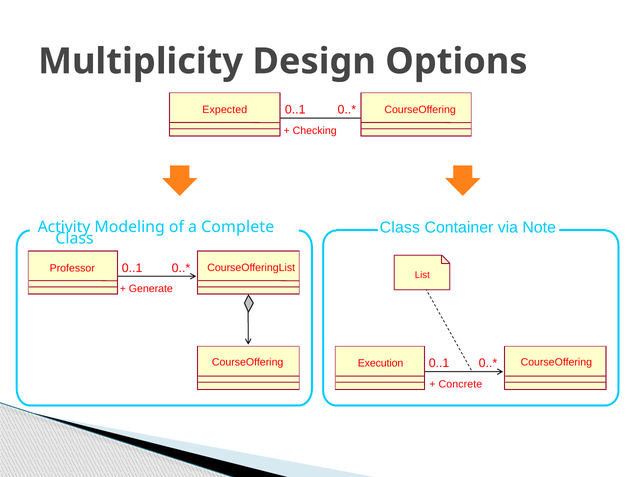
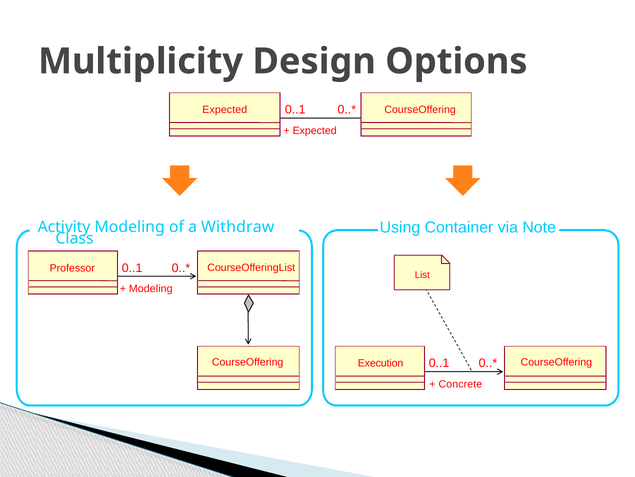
Checking at (315, 130): Checking -> Expected
Class at (400, 227): Class -> Using
Complete: Complete -> Withdraw
Generate at (151, 288): Generate -> Modeling
